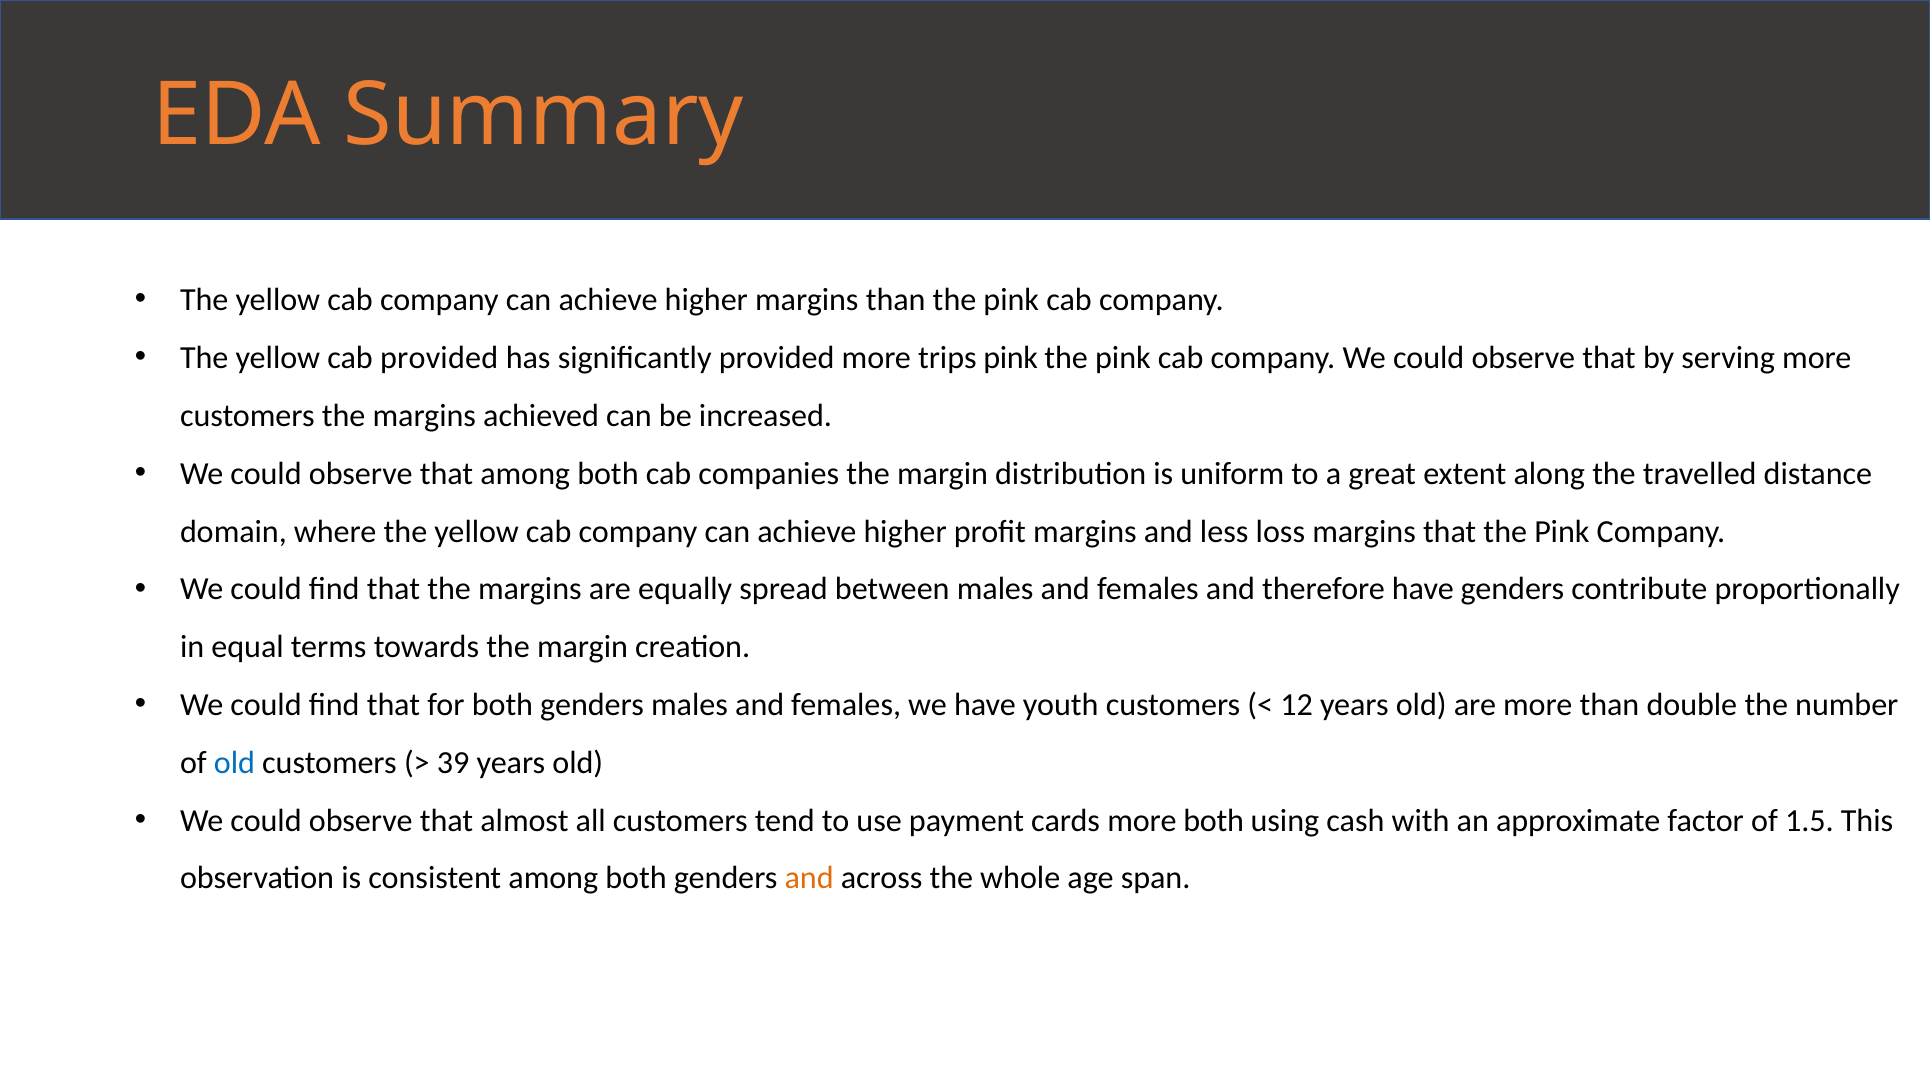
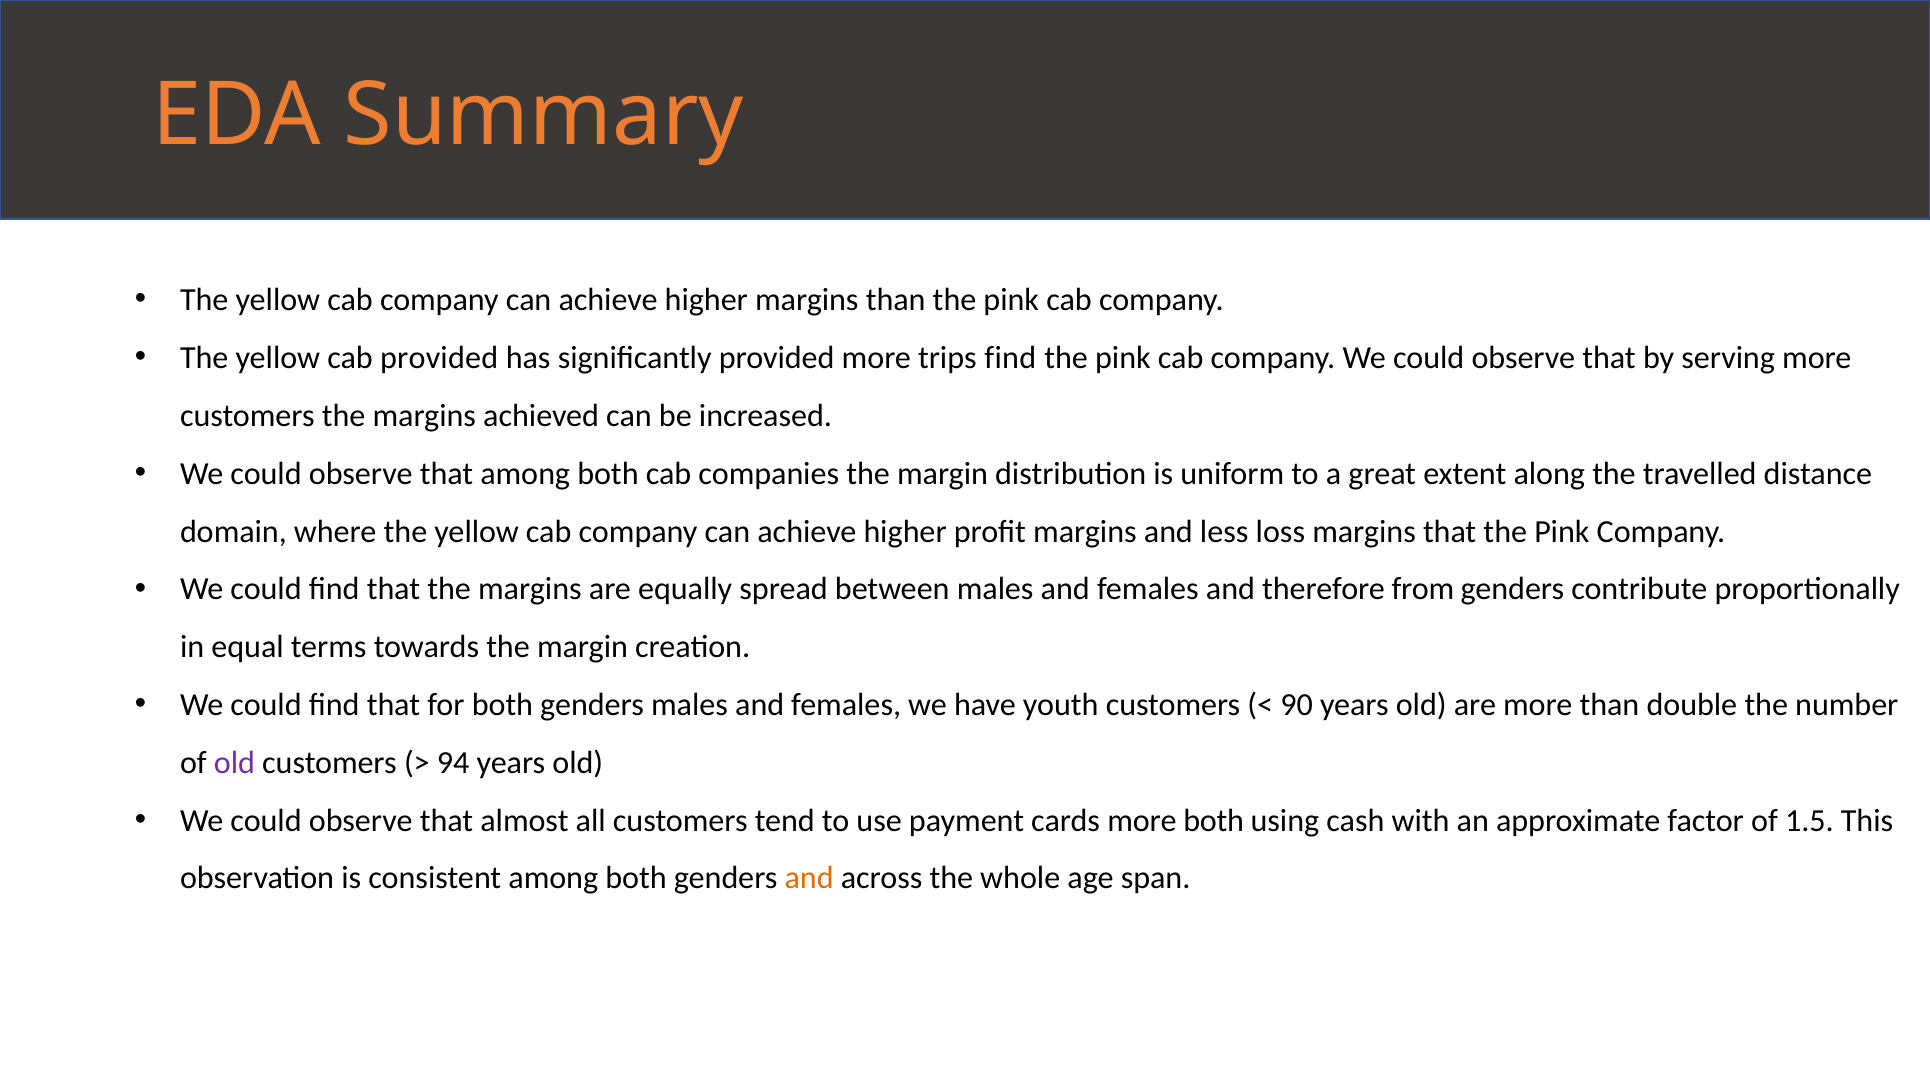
trips pink: pink -> find
therefore have: have -> from
12: 12 -> 90
old at (234, 763) colour: blue -> purple
39: 39 -> 94
